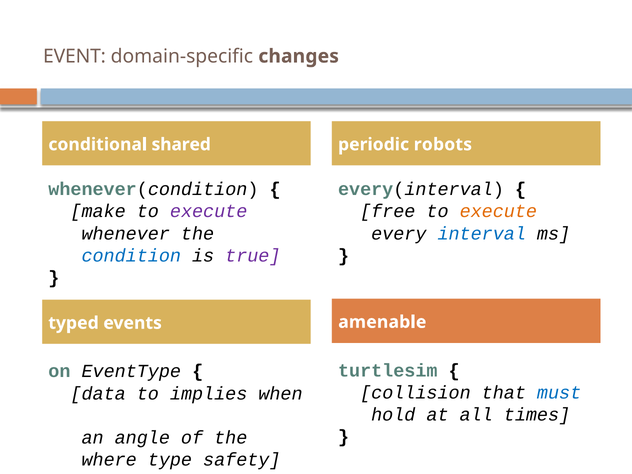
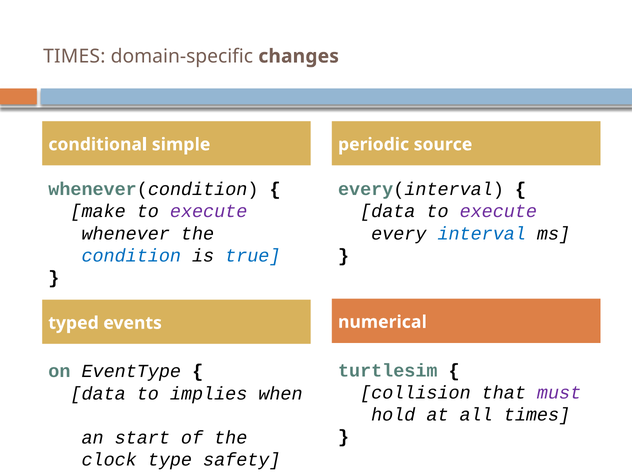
EVENT at (74, 56): EVENT -> TIMES
shared: shared -> simple
robots: robots -> source
free at (388, 211): free -> data
execute at (498, 211) colour: orange -> purple
true colour: purple -> blue
amenable: amenable -> numerical
must colour: blue -> purple
angle: angle -> start
where: where -> clock
